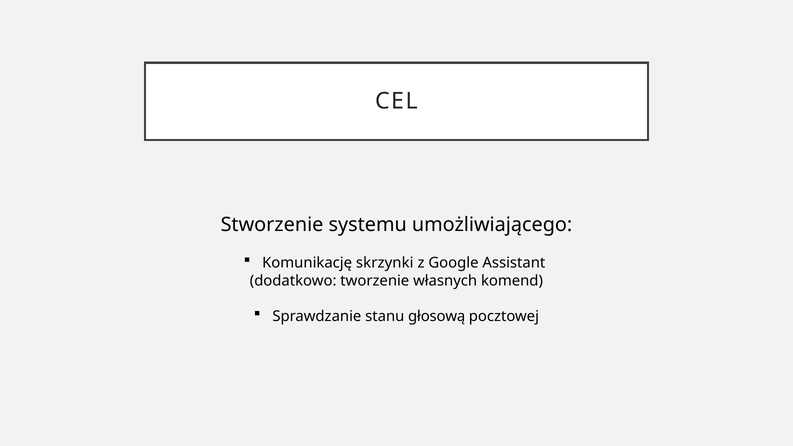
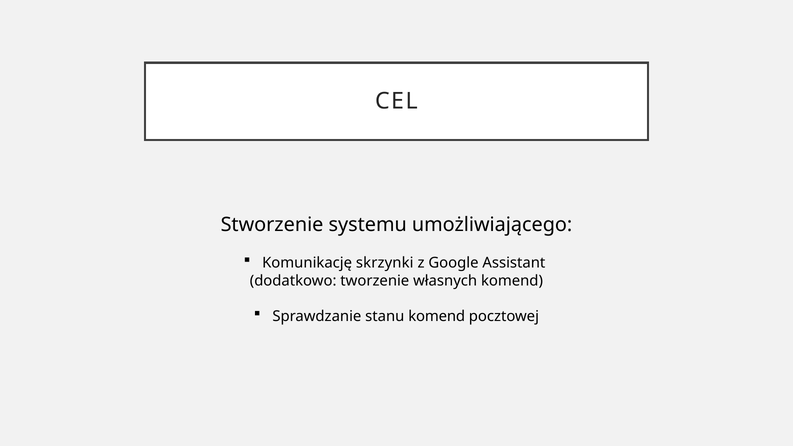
stanu głosową: głosową -> komend
